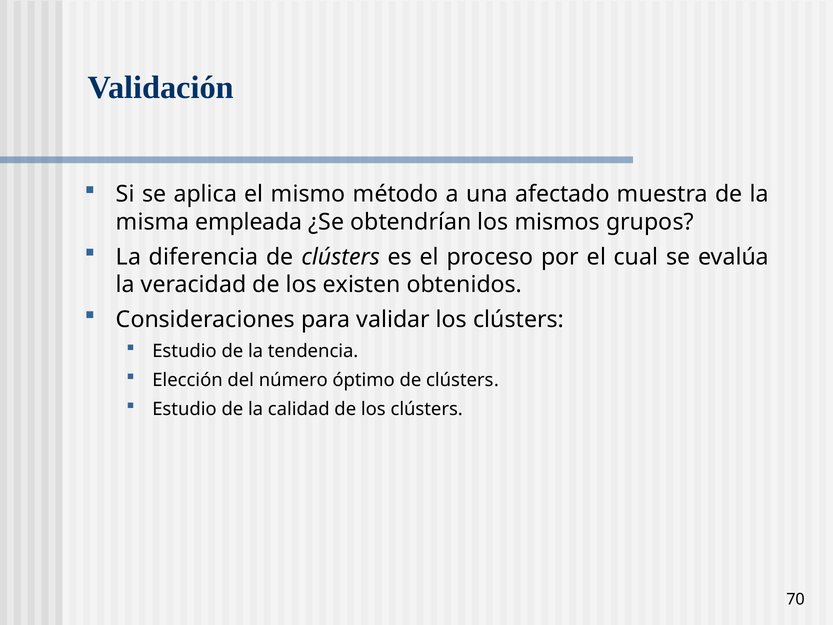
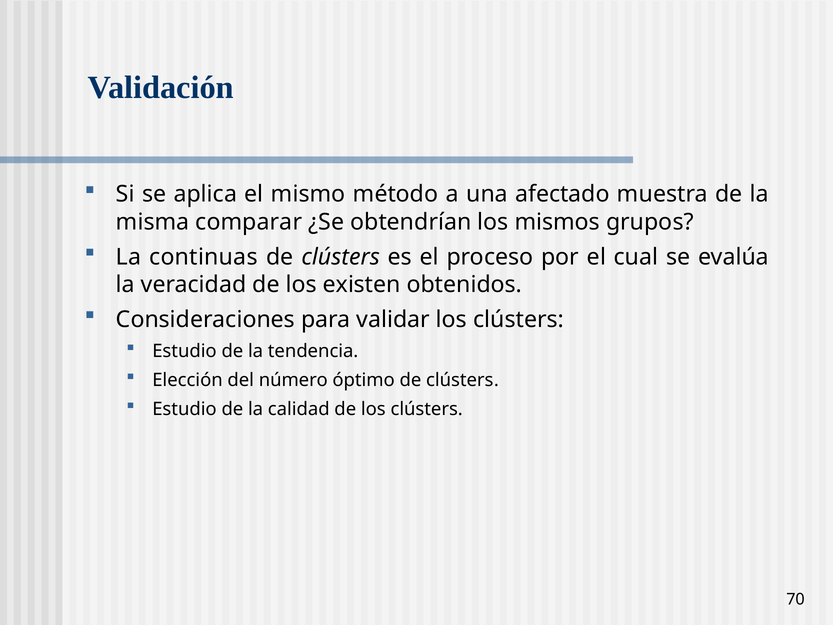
empleada: empleada -> comparar
diferencia: diferencia -> continuas
